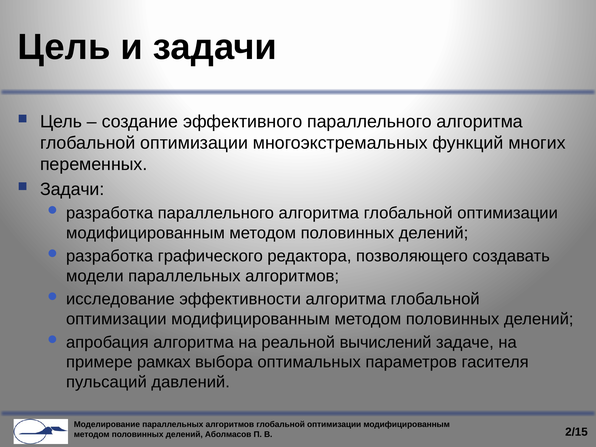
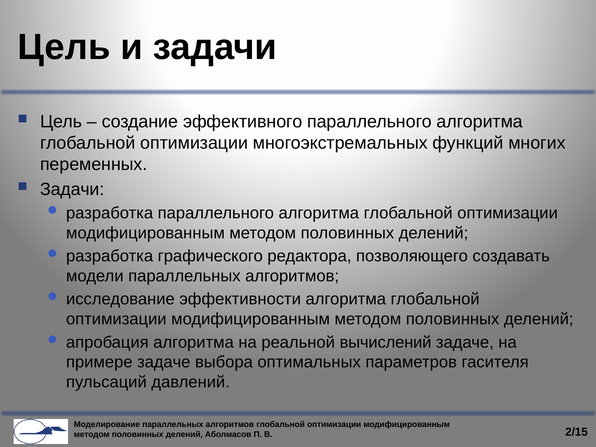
примере рамках: рамках -> задаче
